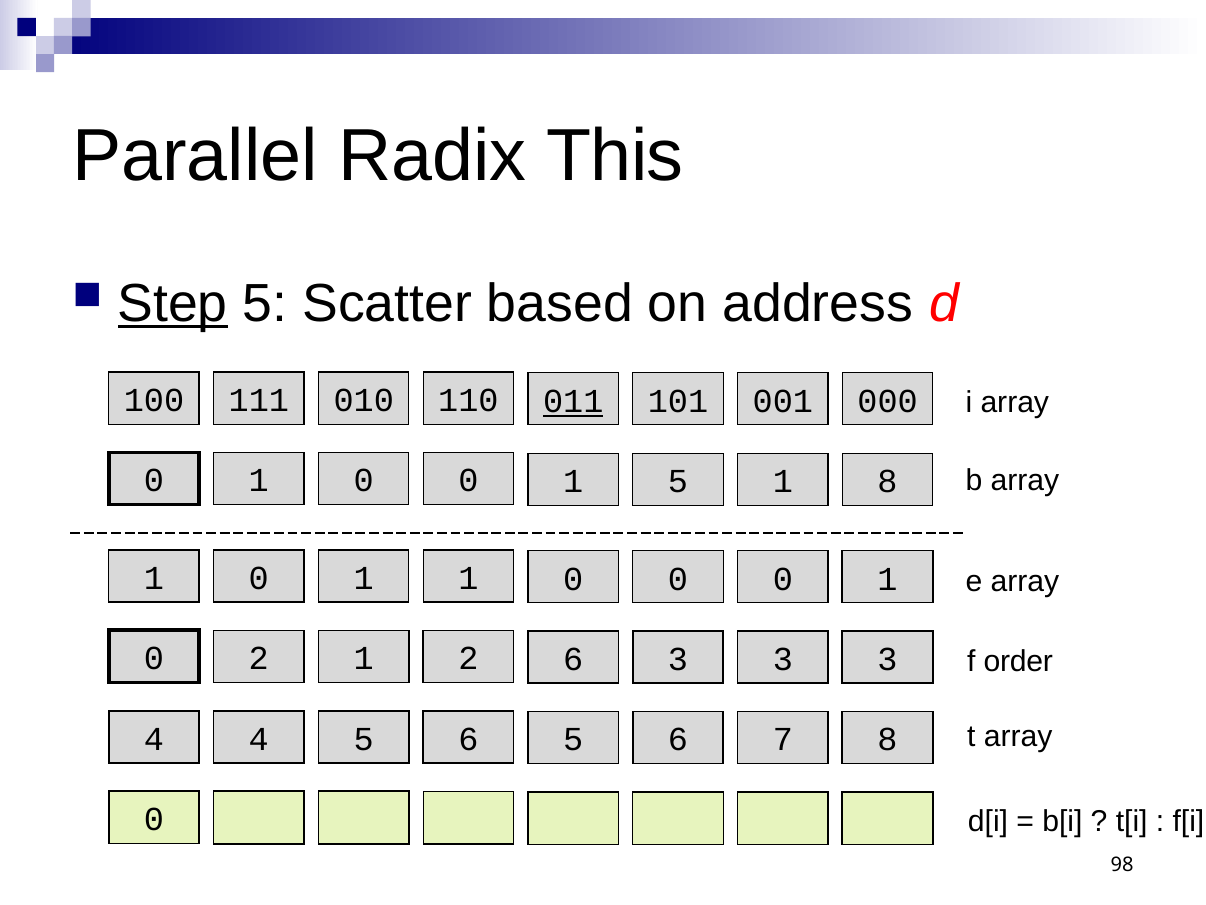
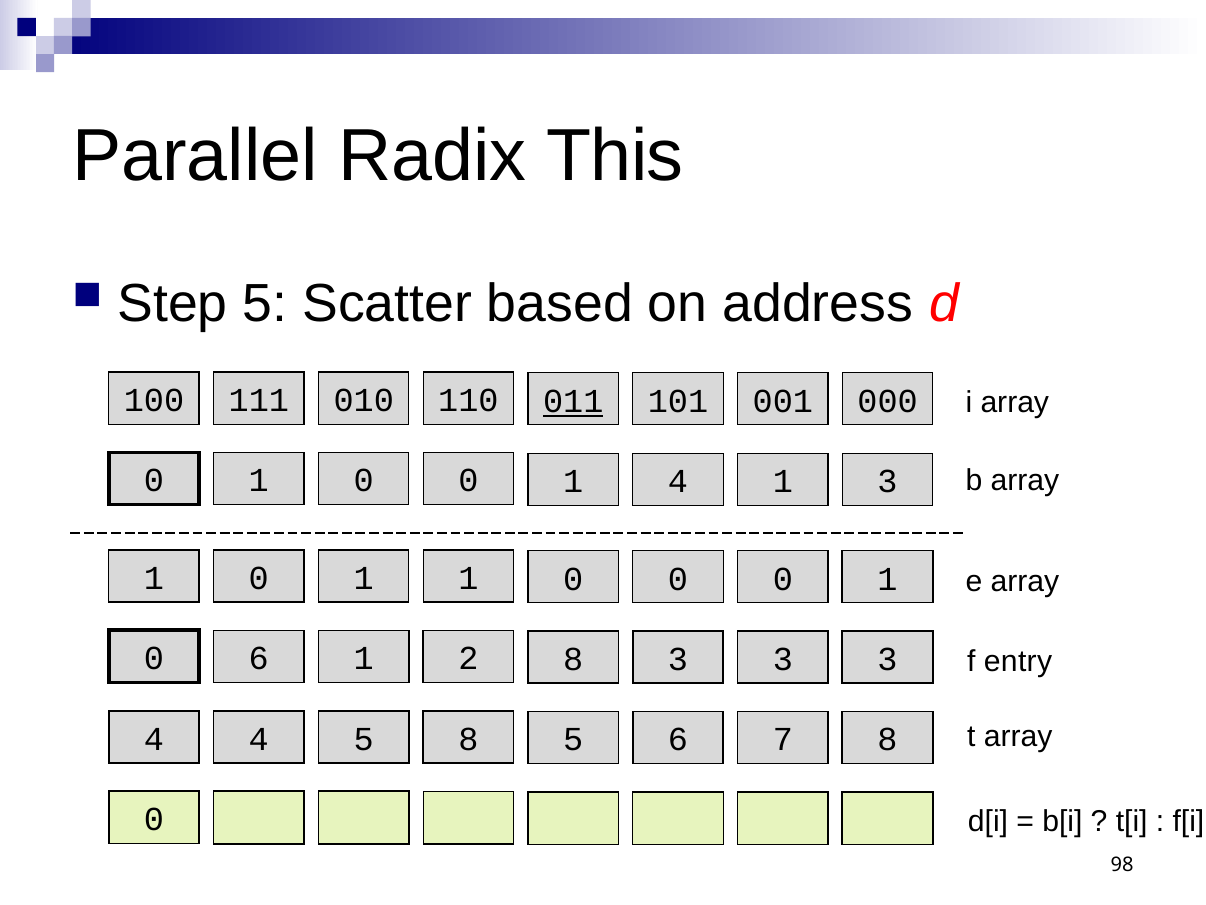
Step underline: present -> none
1 5: 5 -> 4
1 8: 8 -> 3
0 2: 2 -> 6
2 6: 6 -> 8
order: order -> entry
4 5 6: 6 -> 8
